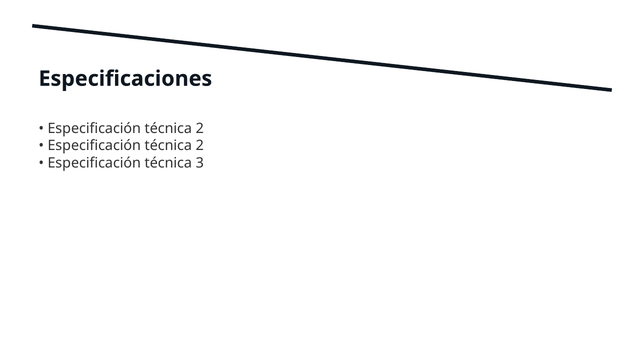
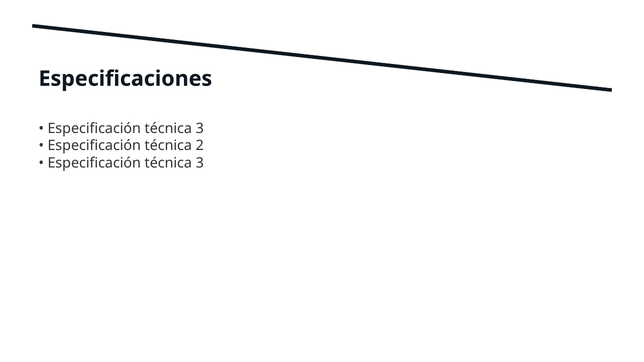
2 at (200, 129): 2 -> 3
